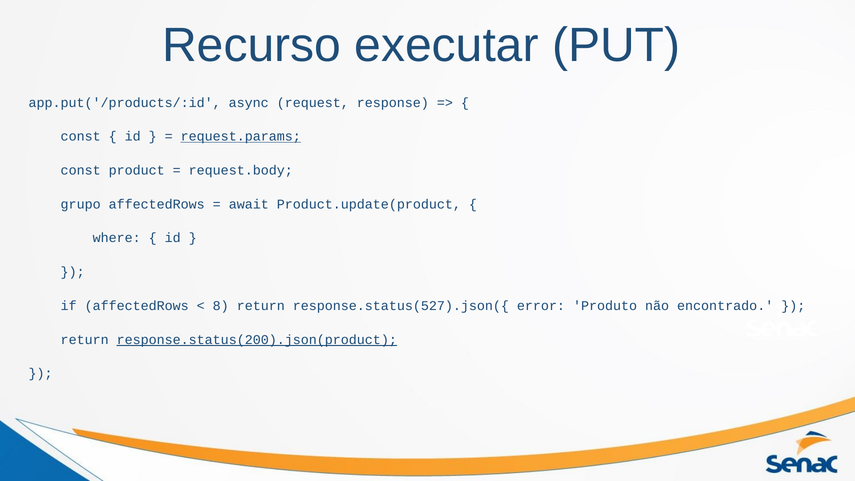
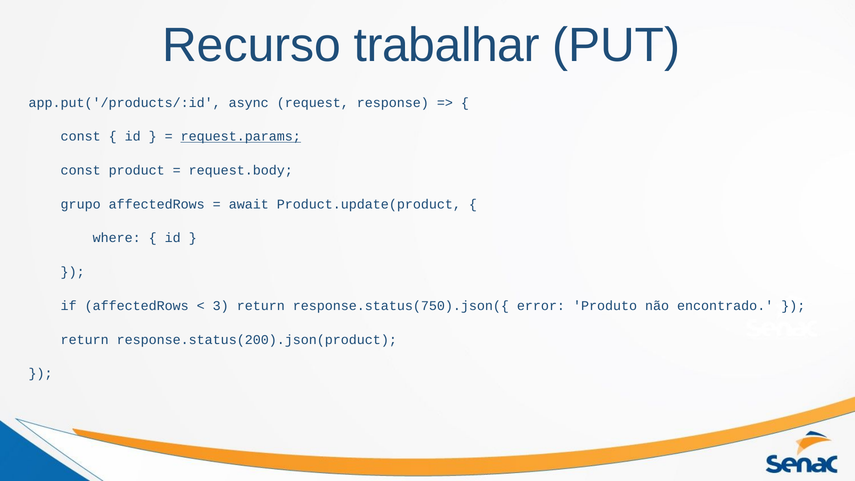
executar: executar -> trabalhar
8: 8 -> 3
response.status(527).json({: response.status(527).json({ -> response.status(750).json({
response.status(200).json(product underline: present -> none
